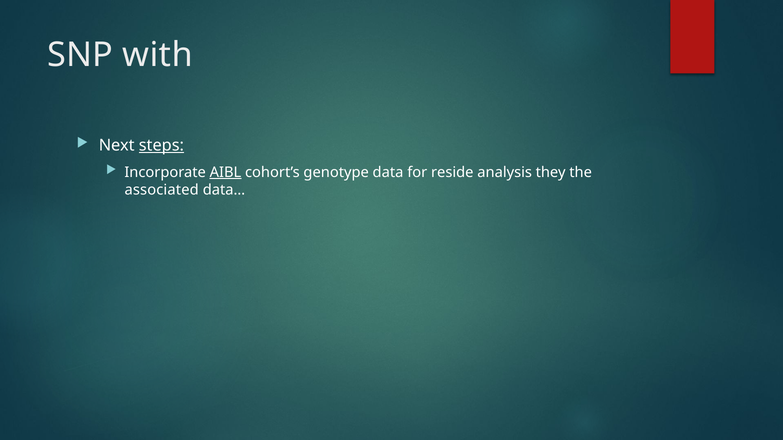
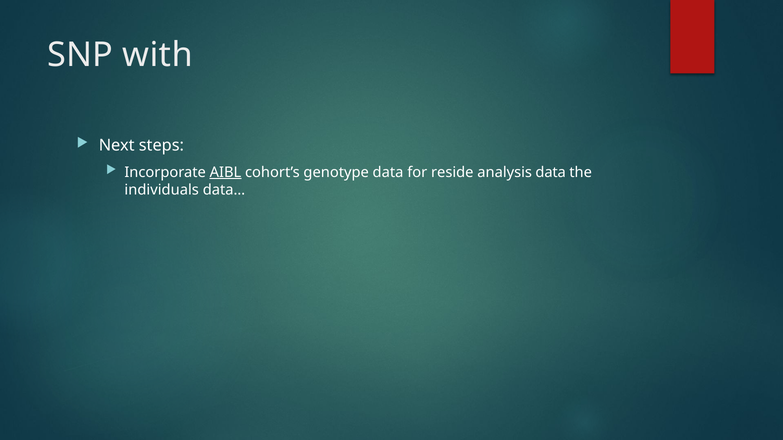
steps underline: present -> none
analysis they: they -> data
associated: associated -> individuals
